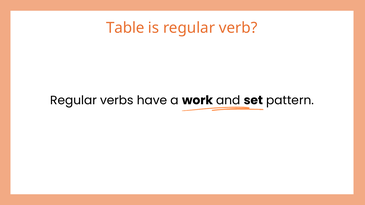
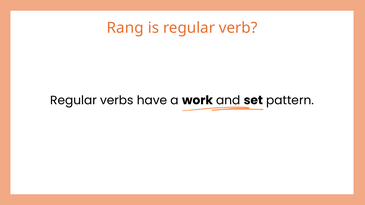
Table: Table -> Rang
